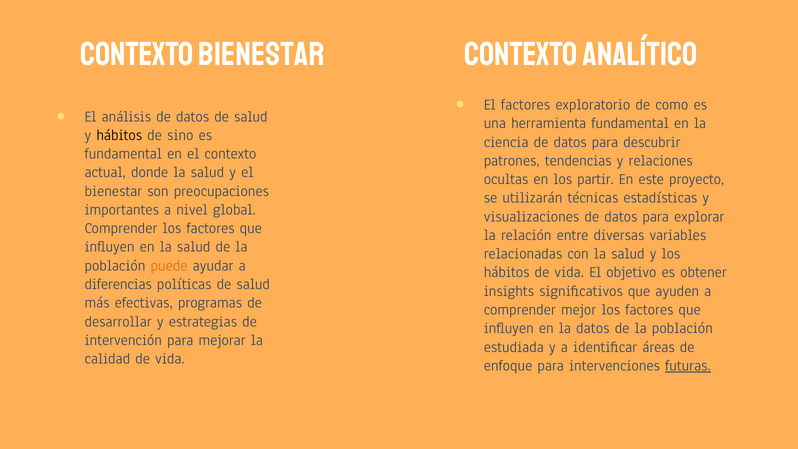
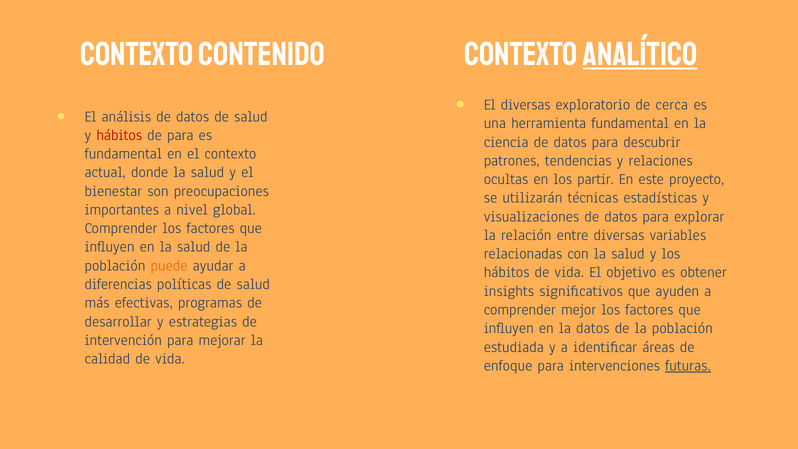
CONTEXTO BIENESTAR: BIENESTAR -> CONTENIDO
ANALÍTICO underline: none -> present
El factores: factores -> diversas
como: como -> cerca
hábitos at (119, 135) colour: black -> red
de sino: sino -> para
